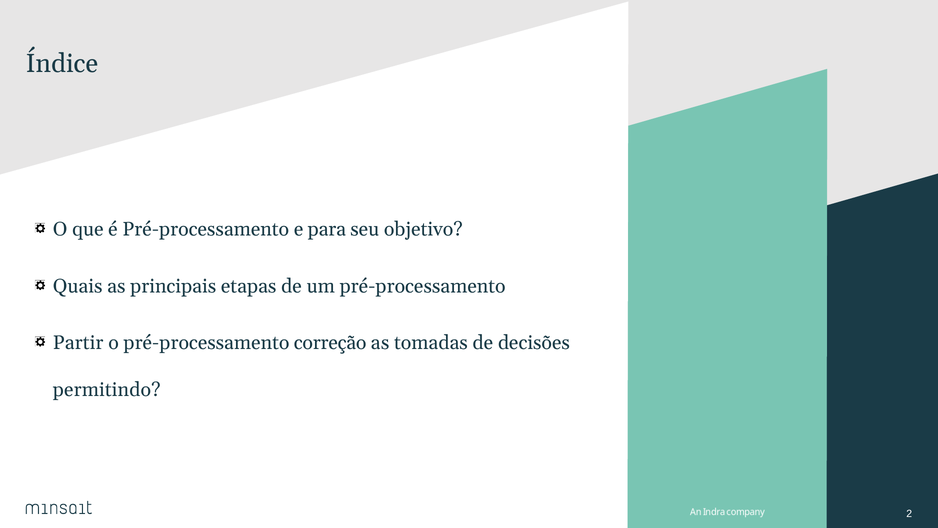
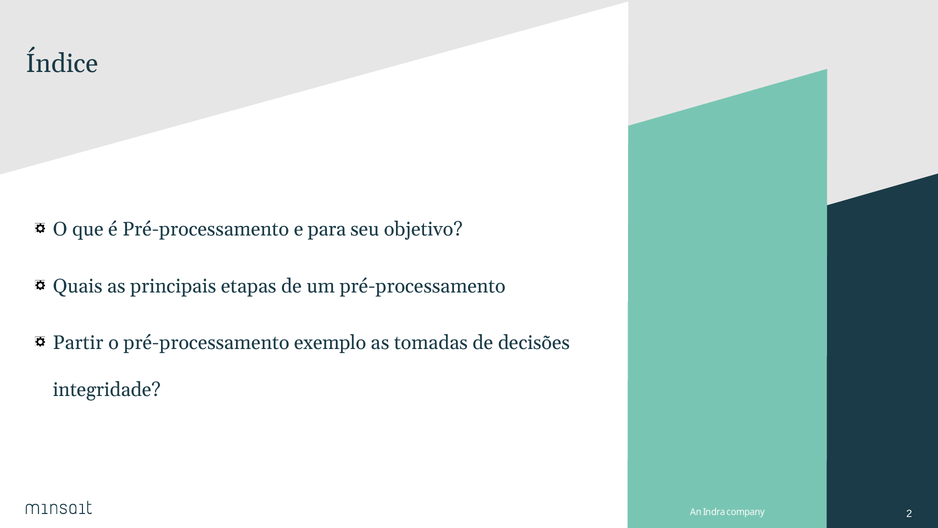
correção: correção -> exemplo
permitindo: permitindo -> integridade
